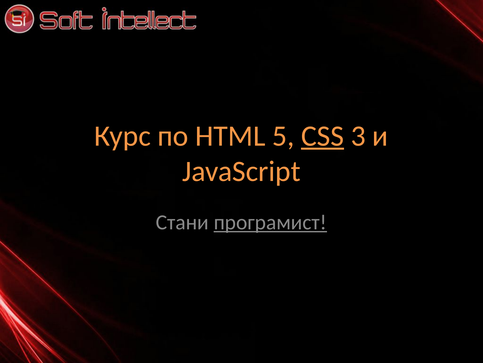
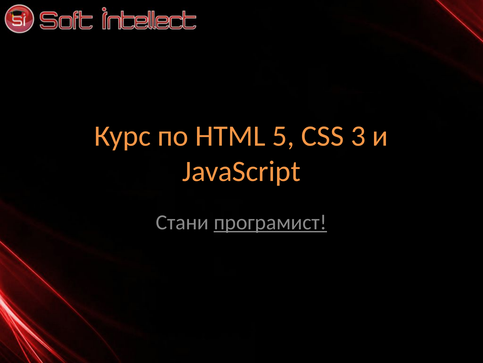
CSS underline: present -> none
